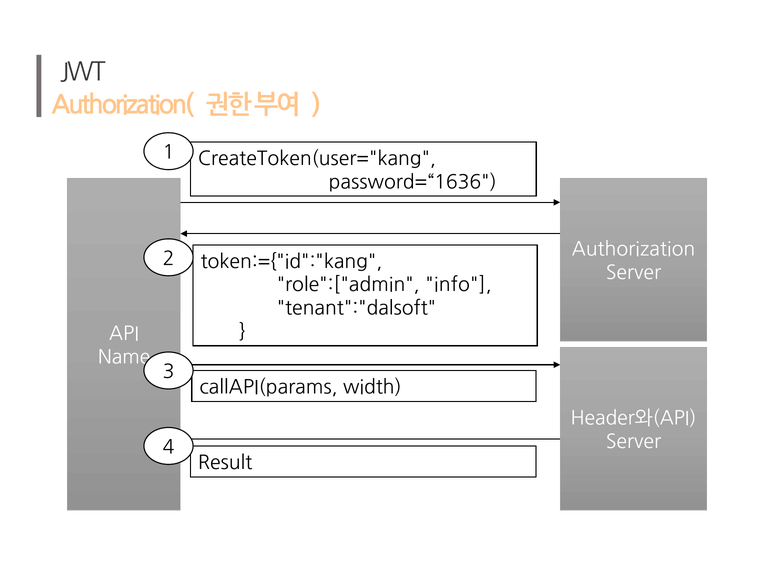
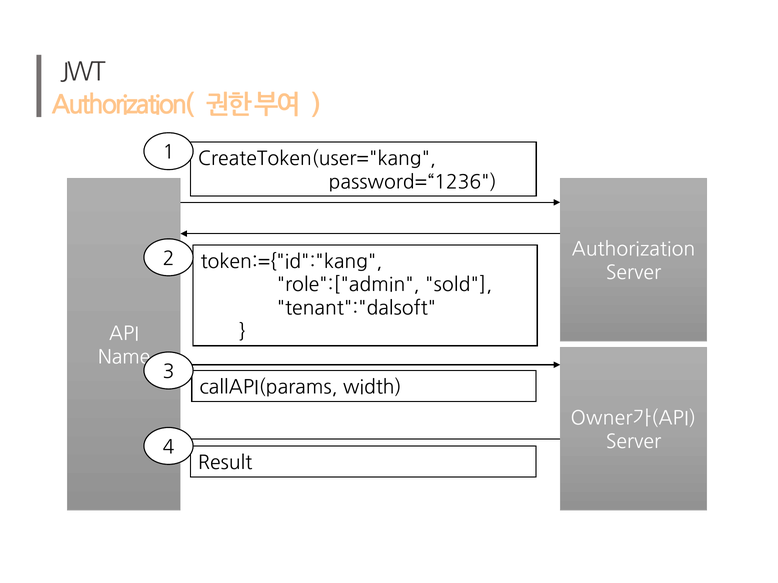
password=“1636: password=“1636 -> password=“1236
info: info -> sold
Header와(API: Header와(API -> Owner가(API
